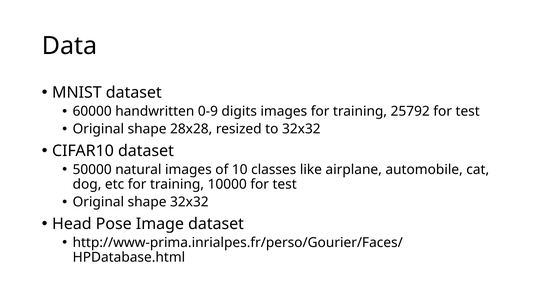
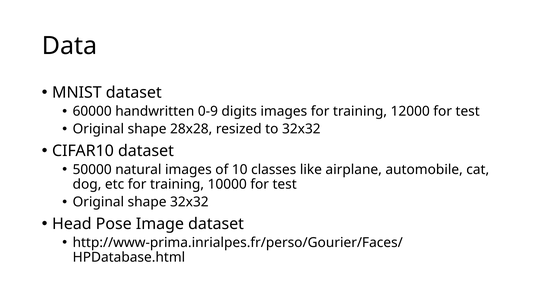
25792: 25792 -> 12000
